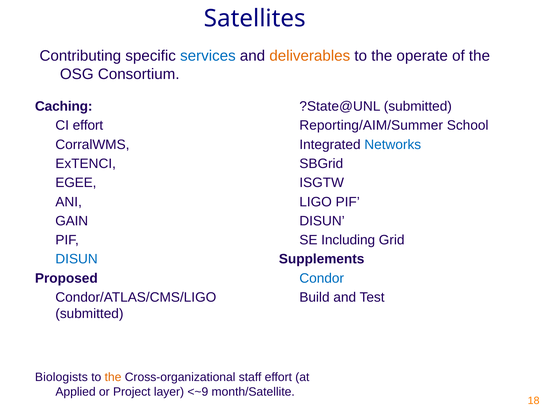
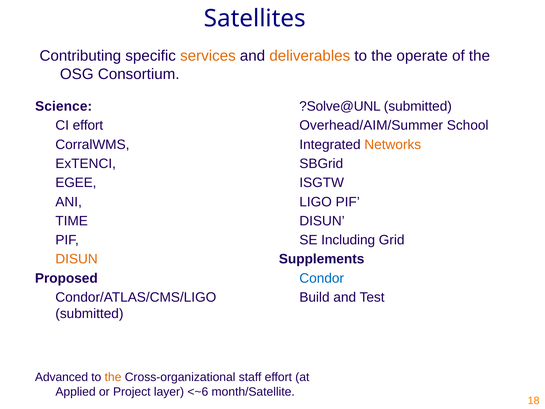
services colour: blue -> orange
Caching: Caching -> Science
?State@UNL: ?State@UNL -> ?Solve@UNL
Reporting/AIM/Summer: Reporting/AIM/Summer -> Overhead/AIM/Summer
Networks colour: blue -> orange
GAIN: GAIN -> TIME
DISUN at (77, 259) colour: blue -> orange
Biologists: Biologists -> Advanced
<~9: <~9 -> <~6
